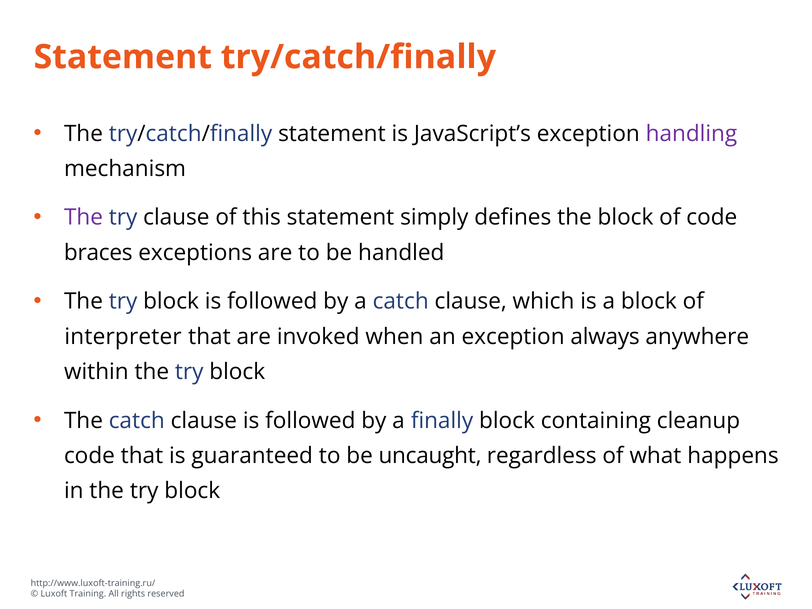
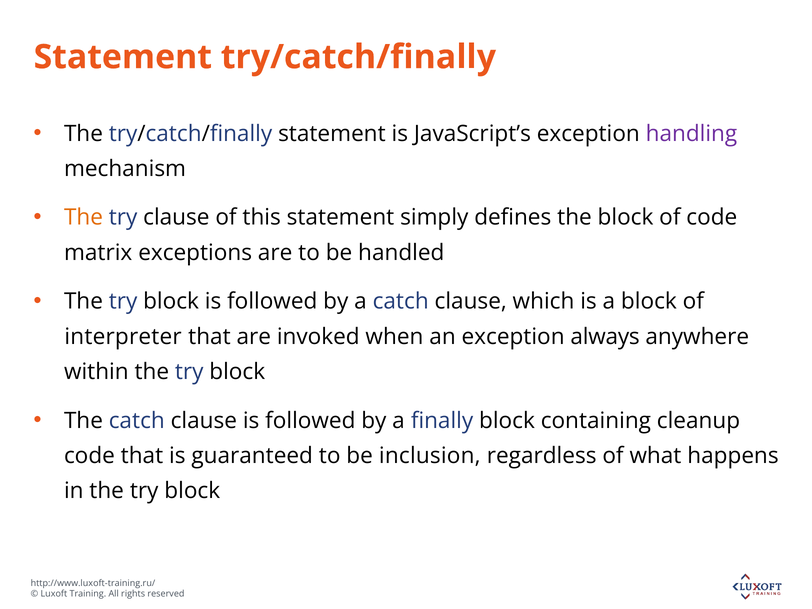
The at (83, 218) colour: purple -> orange
braces: braces -> matrix
uncaught: uncaught -> inclusion
